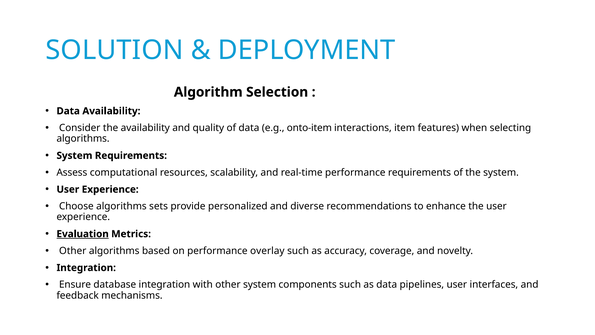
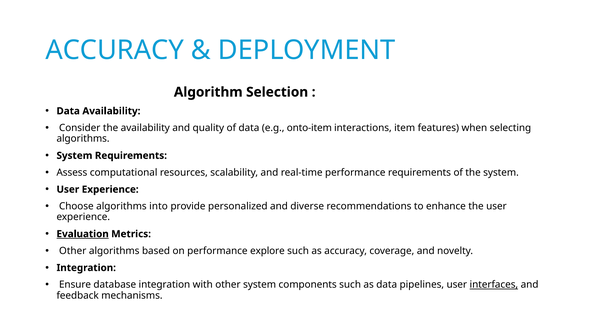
SOLUTION at (114, 50): SOLUTION -> ACCURACY
sets: sets -> into
overlay: overlay -> explore
interfaces underline: none -> present
